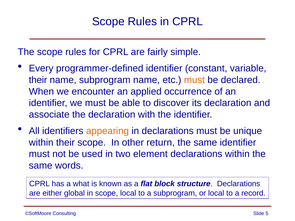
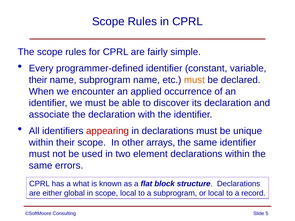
appearing colour: orange -> red
return: return -> arrays
words: words -> errors
